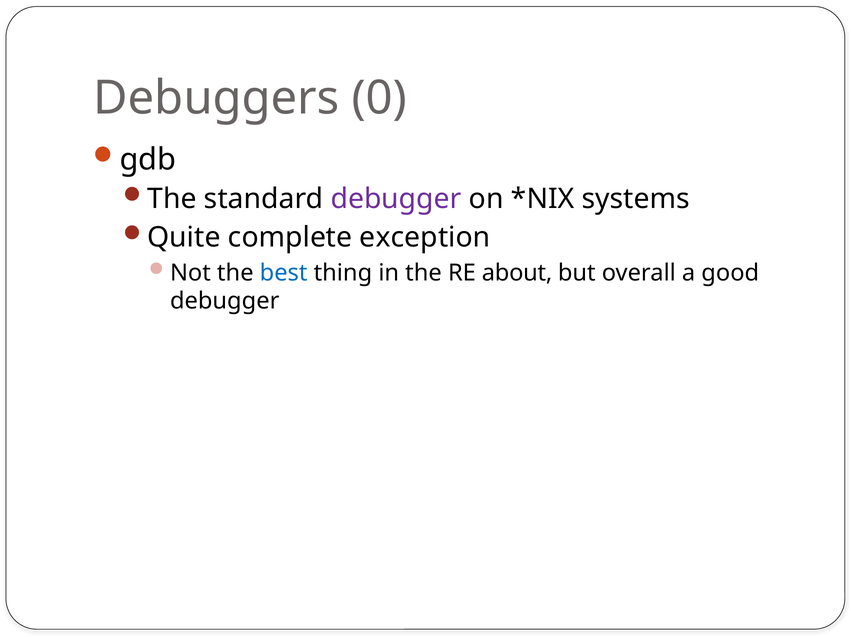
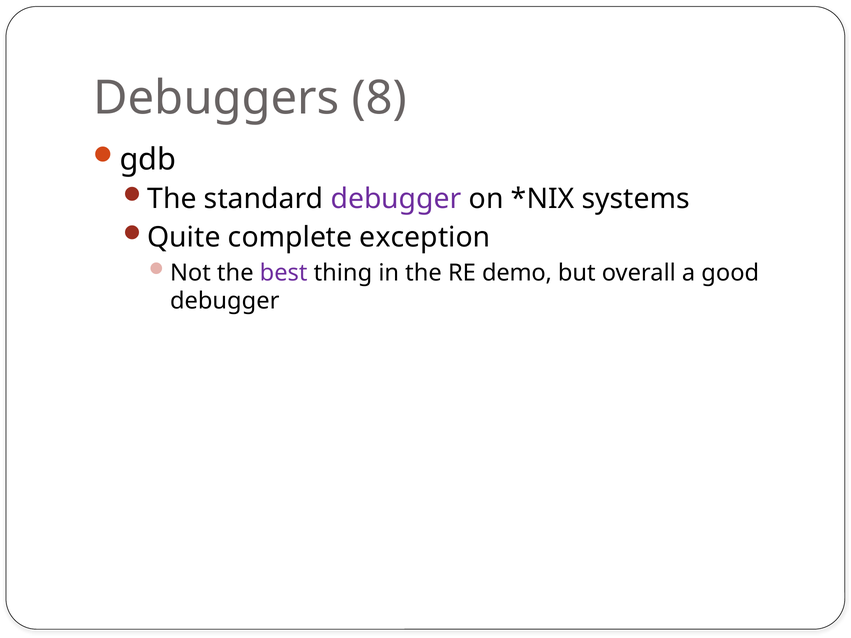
0: 0 -> 8
best colour: blue -> purple
about: about -> demo
